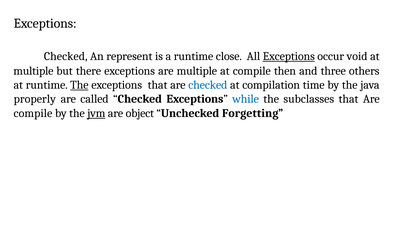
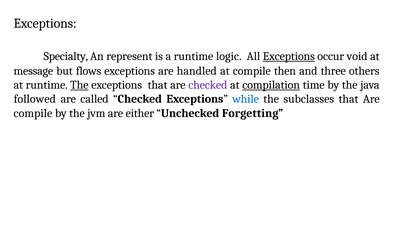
Checked at (66, 56): Checked -> Specialty
close: close -> logic
multiple at (33, 71): multiple -> message
there: there -> flows
are multiple: multiple -> handled
checked at (208, 85) colour: blue -> purple
compilation underline: none -> present
properly: properly -> followed
jvm underline: present -> none
object: object -> either
